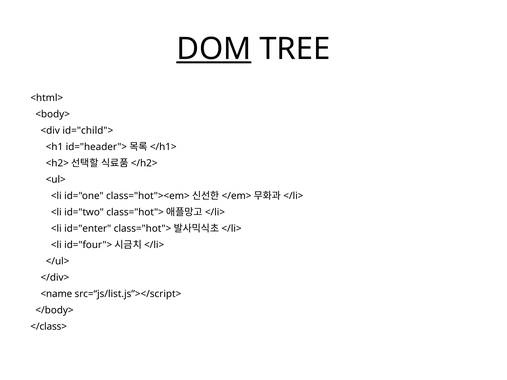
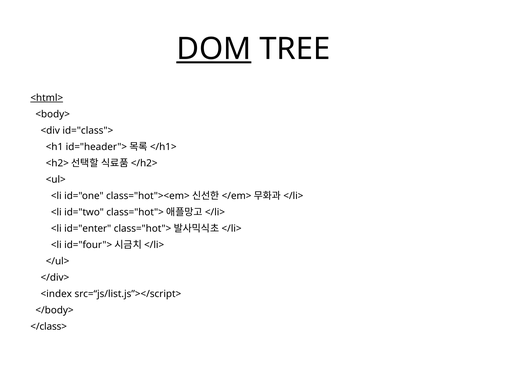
<html> underline: none -> present
id="child">: id="child"> -> id="class">
<name: <name -> <index
